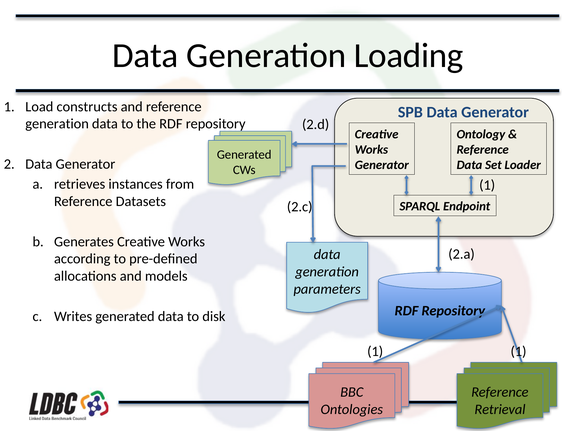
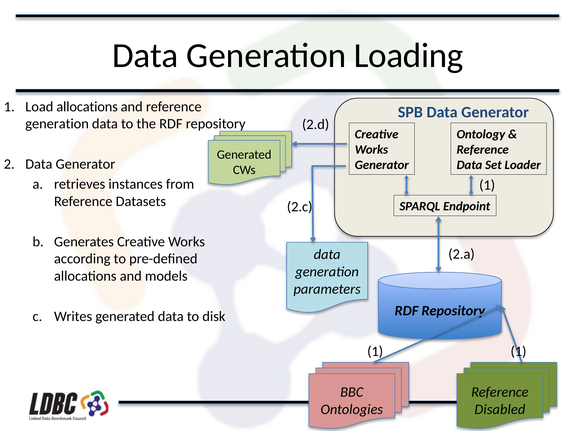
Load constructs: constructs -> allocations
Retrieval: Retrieval -> Disabled
